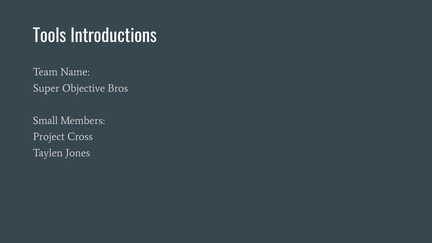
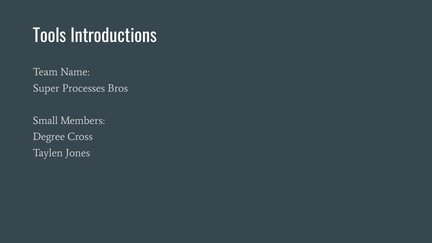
Objective: Objective -> Processes
Project: Project -> Degree
